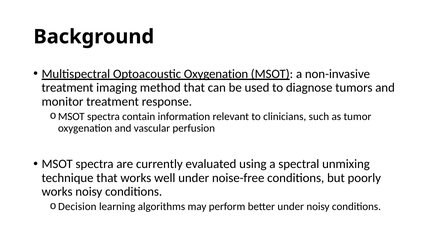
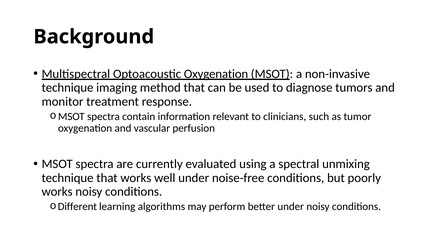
treatment at (68, 88): treatment -> technique
Decision: Decision -> Different
